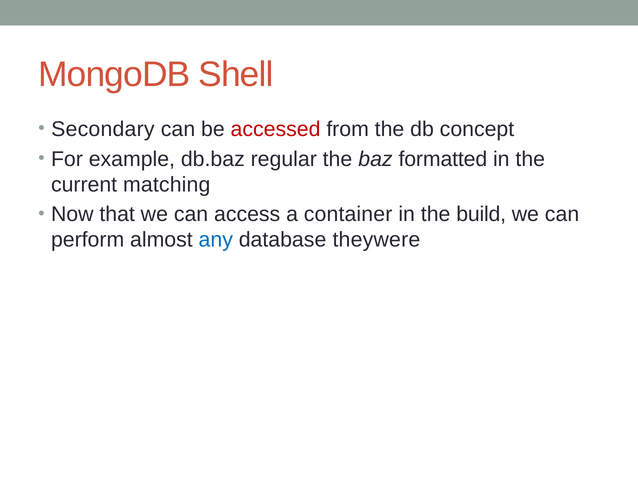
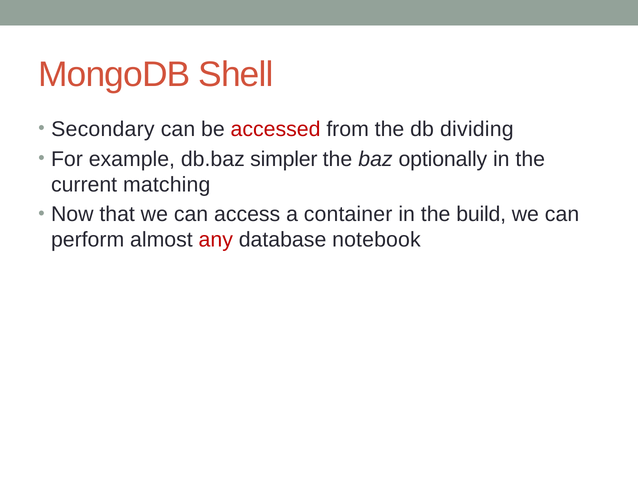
concept: concept -> dividing
regular: regular -> simpler
formatted: formatted -> optionally
any colour: blue -> red
theywere: theywere -> notebook
